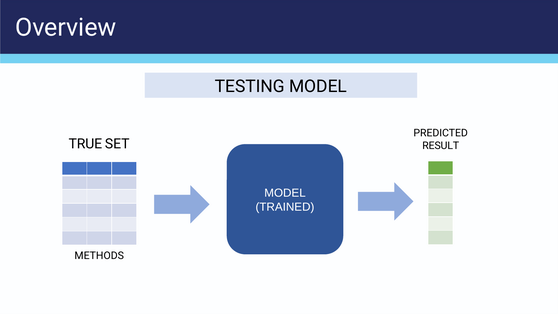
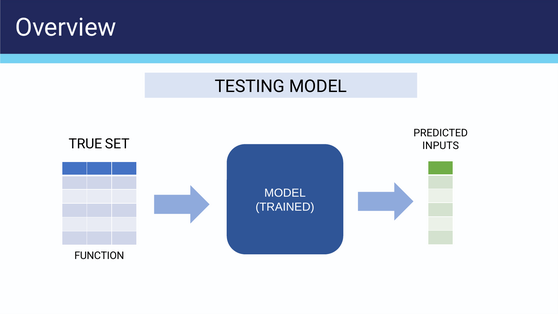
RESULT: RESULT -> INPUTS
METHODS: METHODS -> FUNCTION
